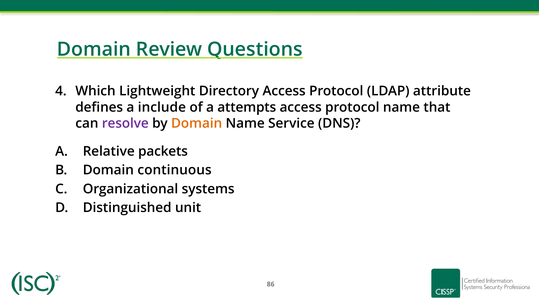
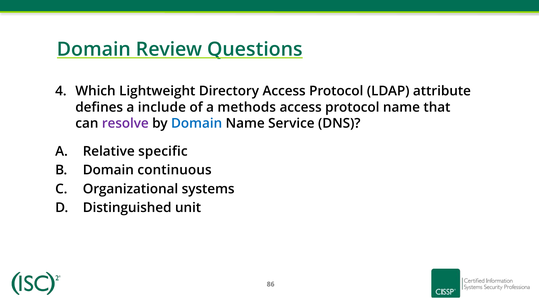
attempts: attempts -> methods
Domain at (197, 123) colour: orange -> blue
packets: packets -> specific
